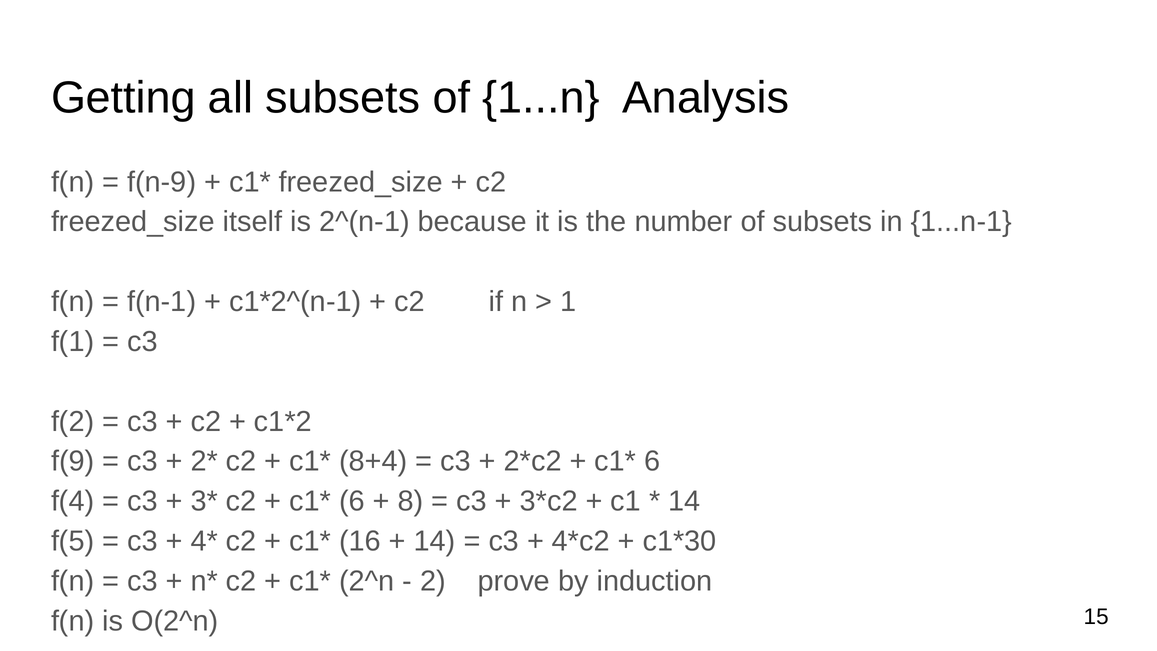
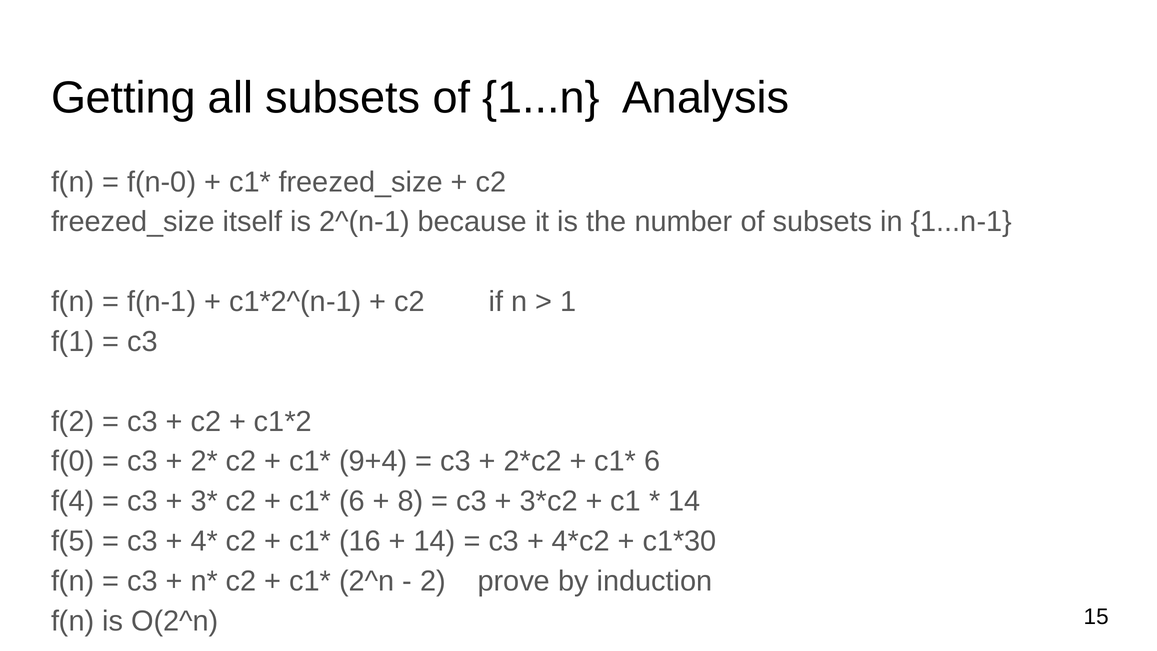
f(n-9: f(n-9 -> f(n-0
f(9: f(9 -> f(0
8+4: 8+4 -> 9+4
